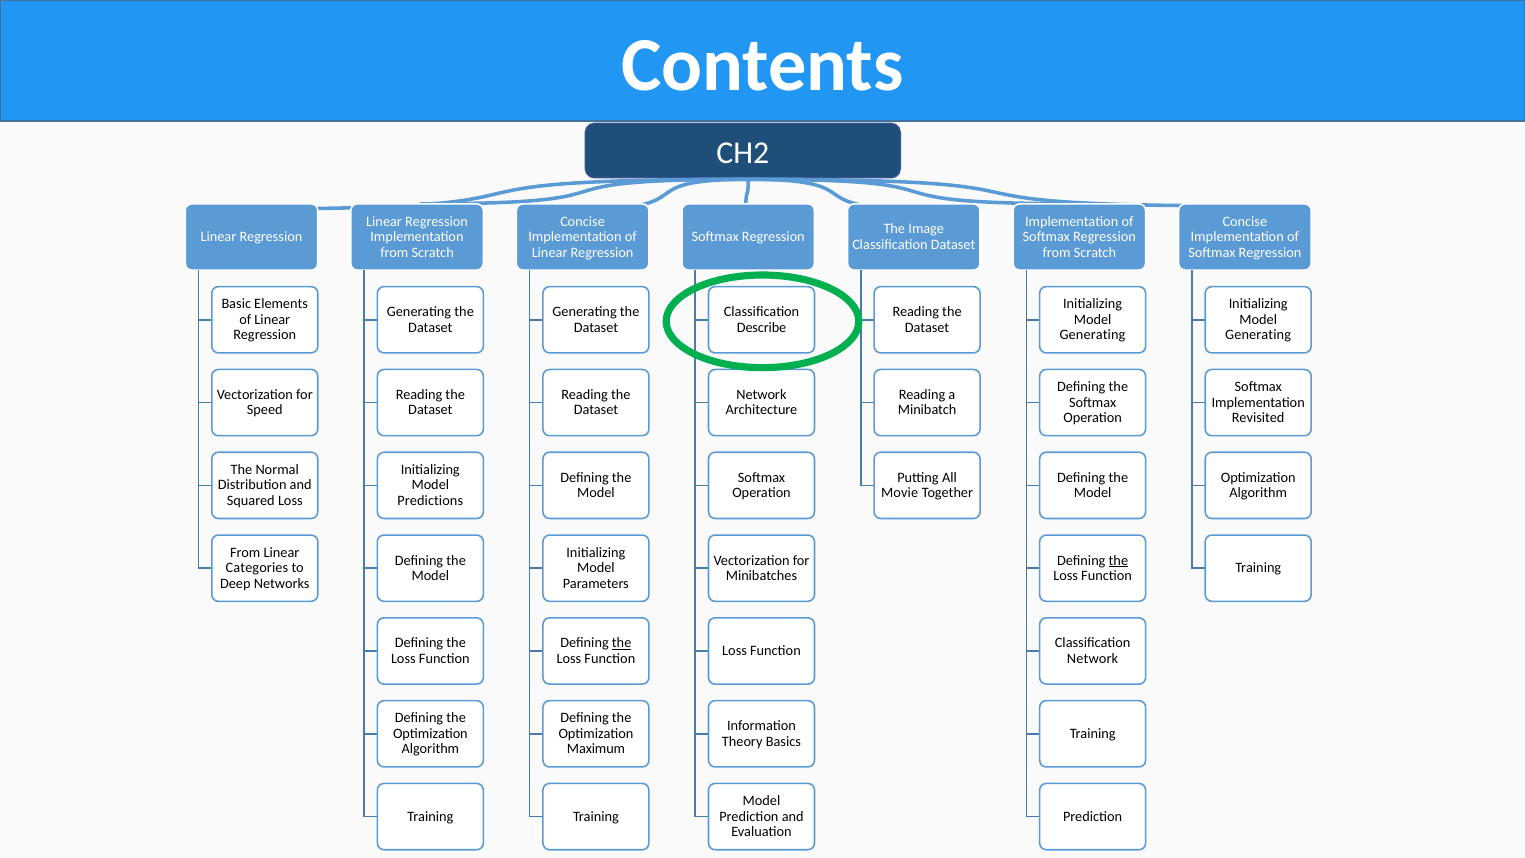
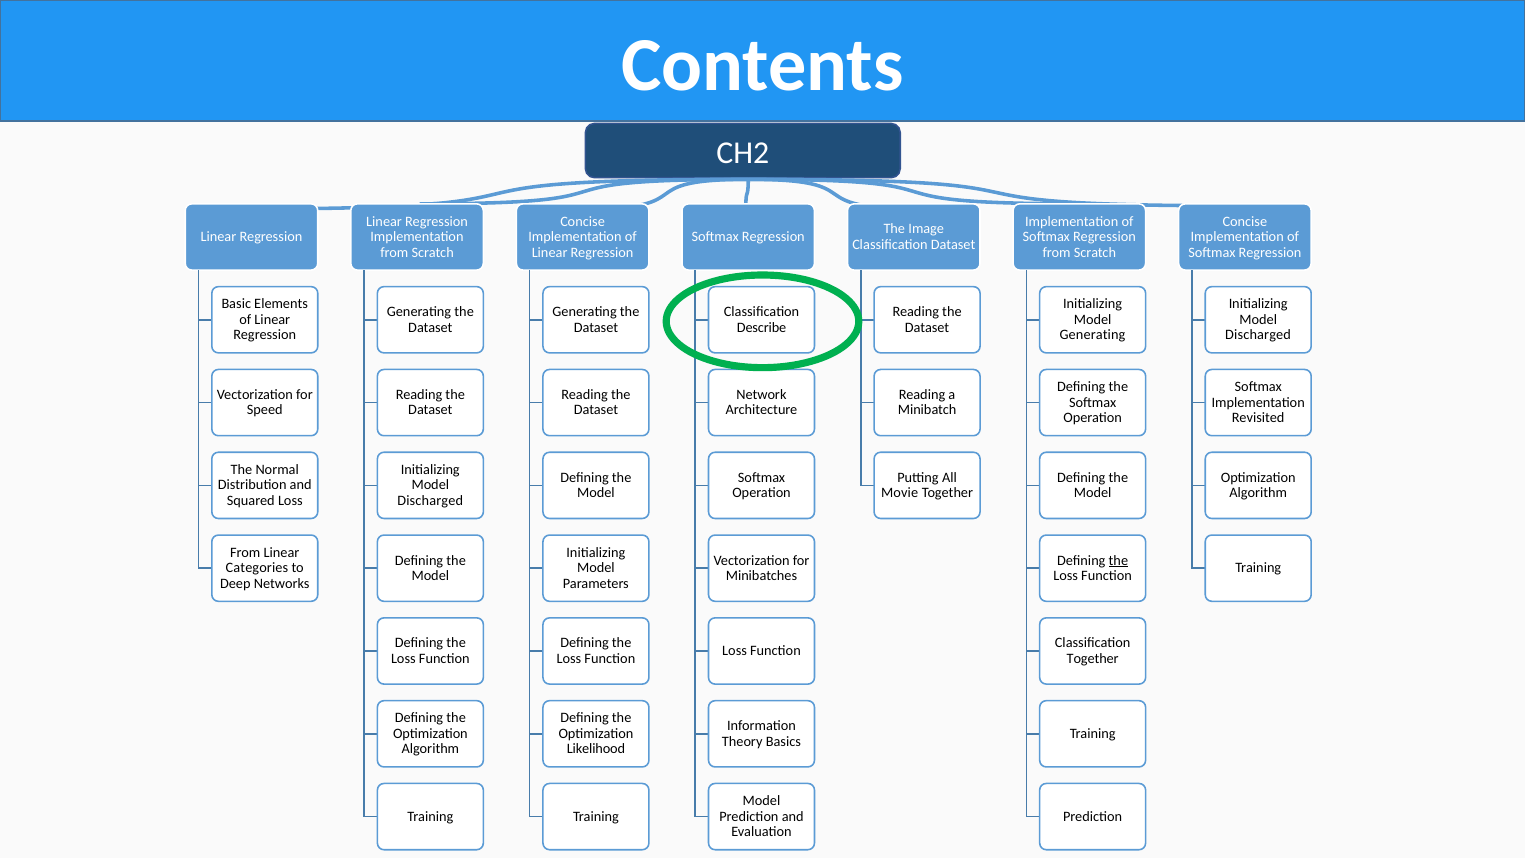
Generating at (1258, 335): Generating -> Discharged
Predictions at (430, 501): Predictions -> Discharged
the at (622, 643) underline: present -> none
Network at (1093, 658): Network -> Together
Maximum: Maximum -> Likelihood
